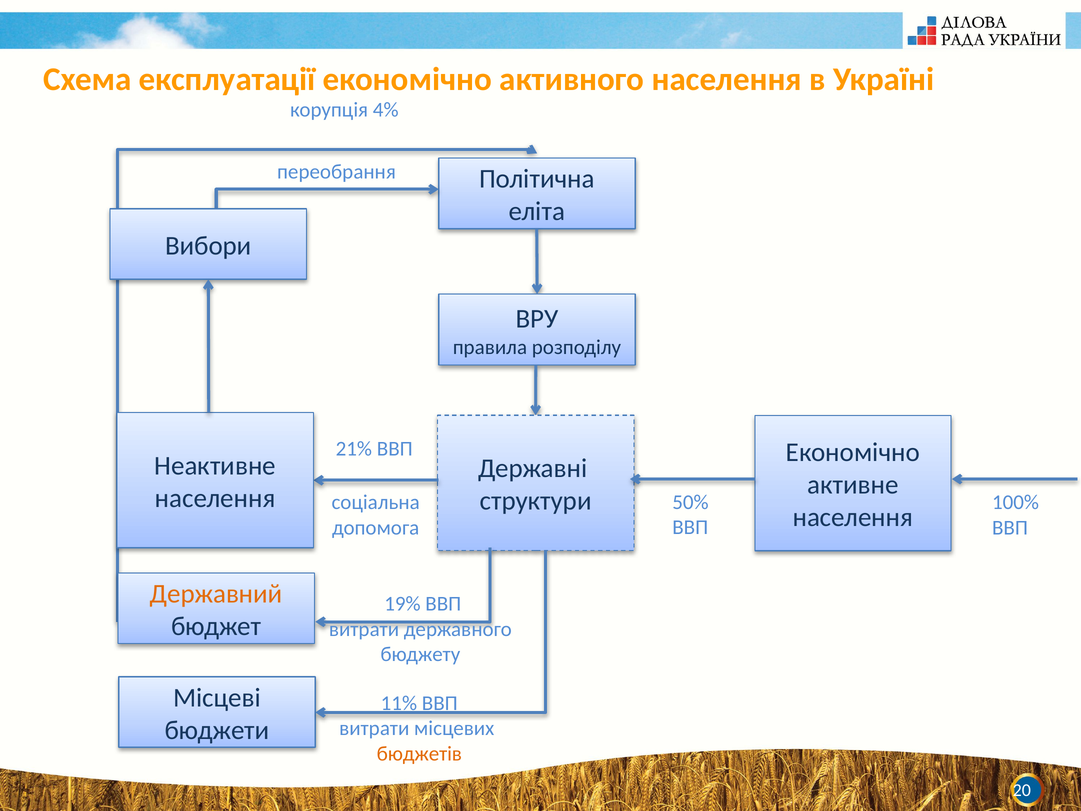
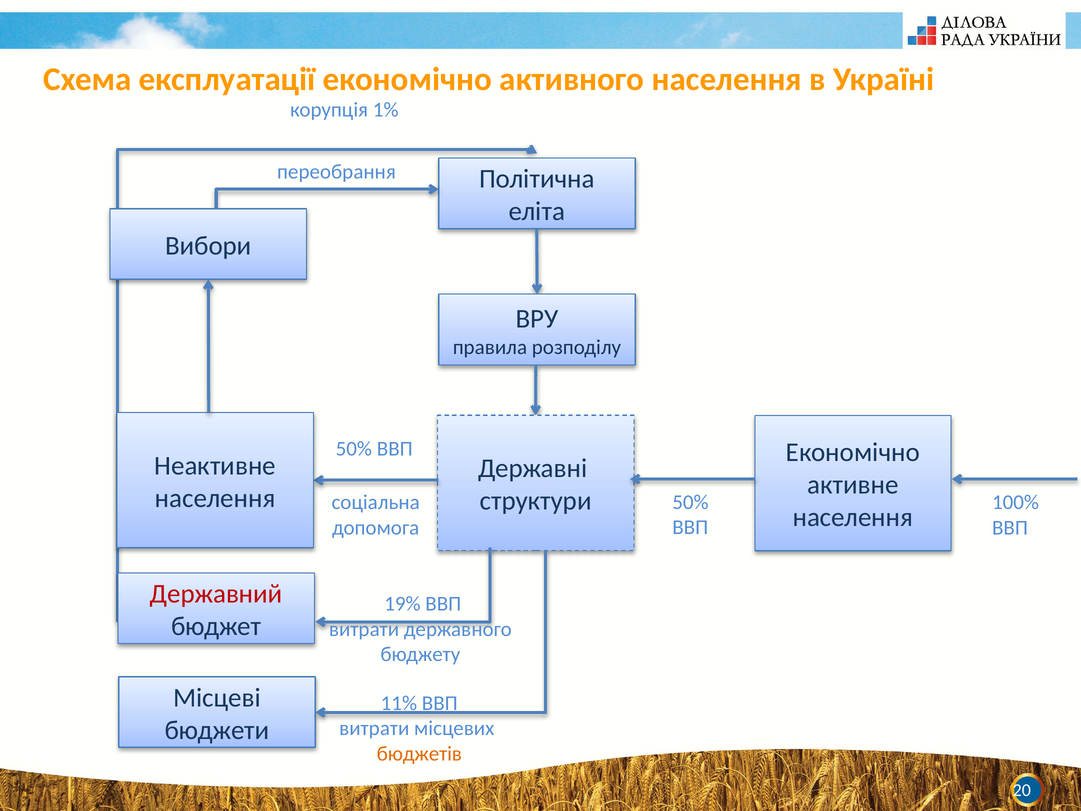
4%: 4% -> 1%
21% at (354, 449): 21% -> 50%
Державний colour: orange -> red
